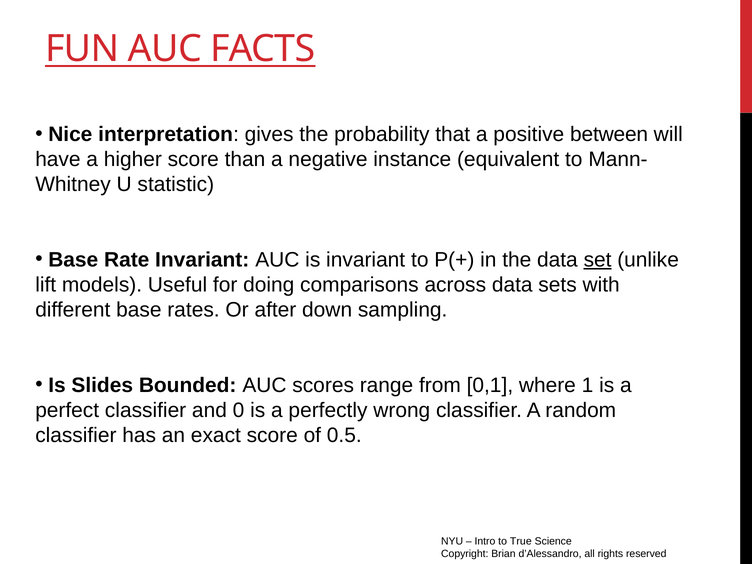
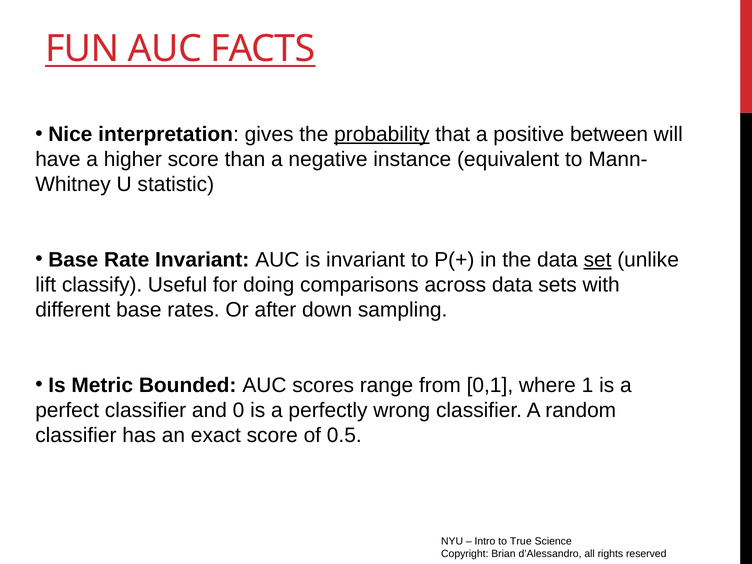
probability underline: none -> present
models: models -> classify
Slides: Slides -> Metric
